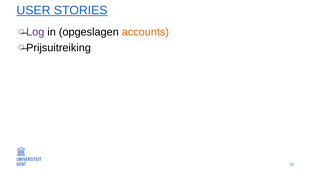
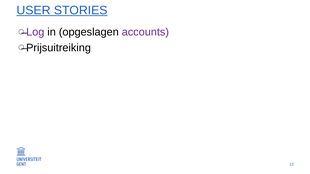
accounts colour: orange -> purple
